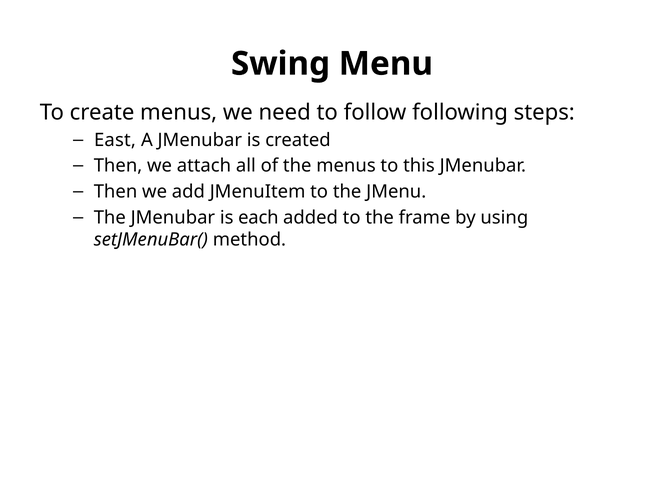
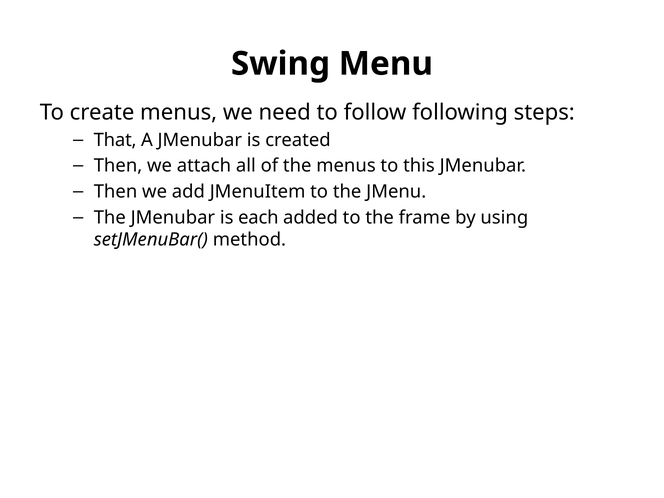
East: East -> That
